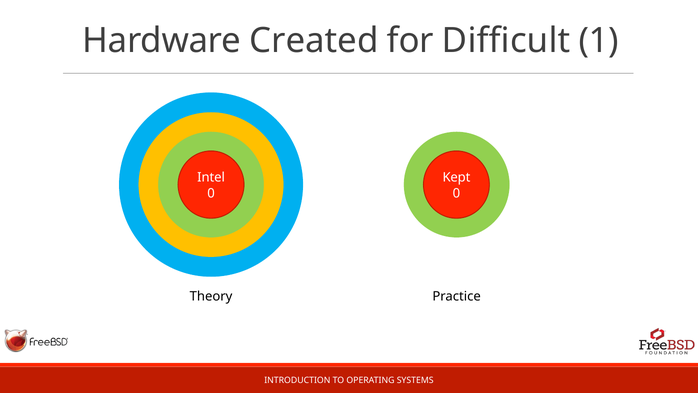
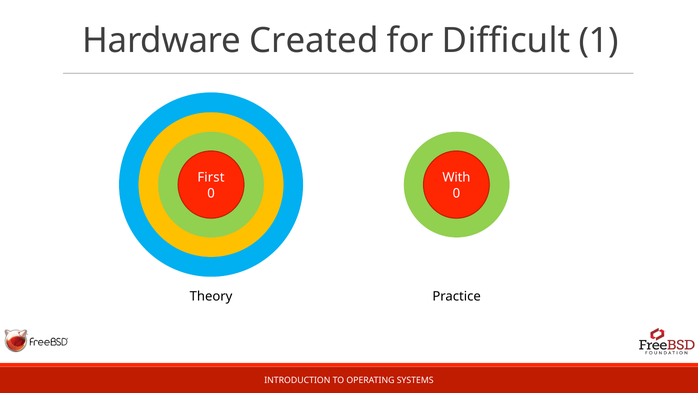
Intel: Intel -> First
Kept: Kept -> With
